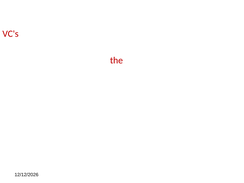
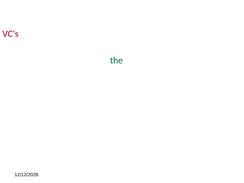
the at (116, 60) colour: red -> green
